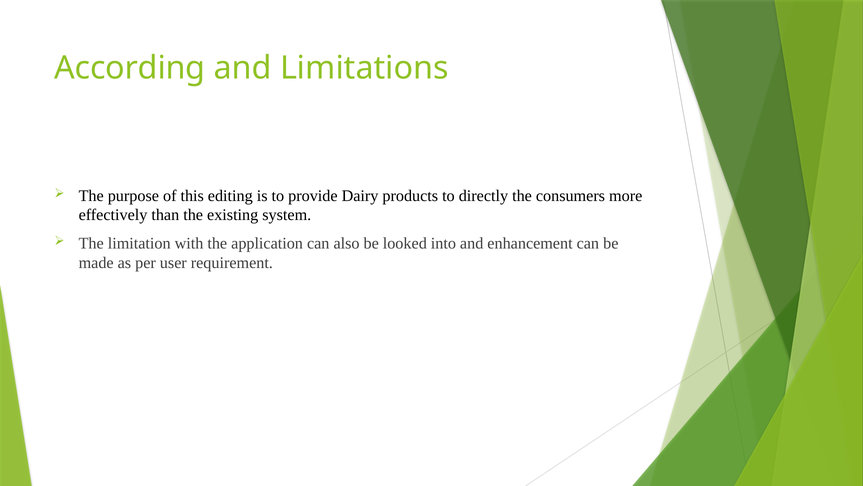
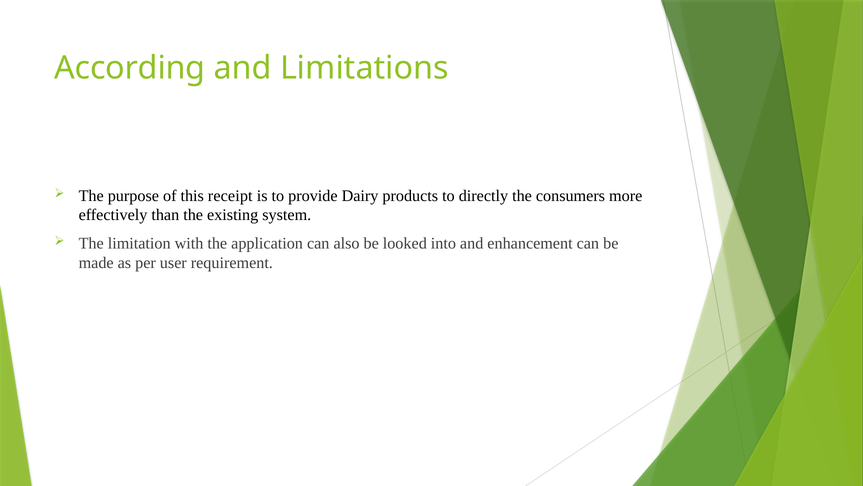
editing: editing -> receipt
